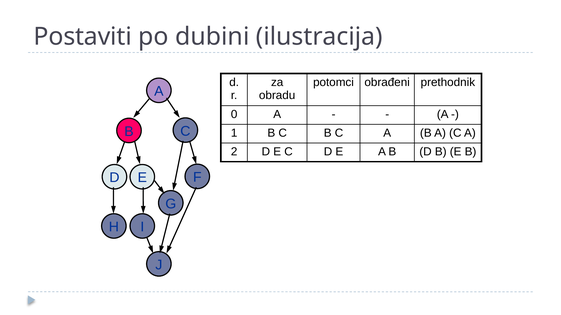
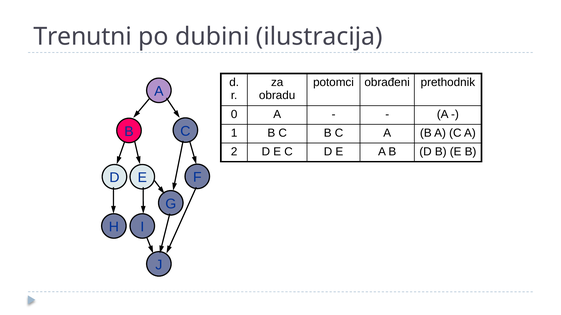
Postaviti: Postaviti -> Trenutni
